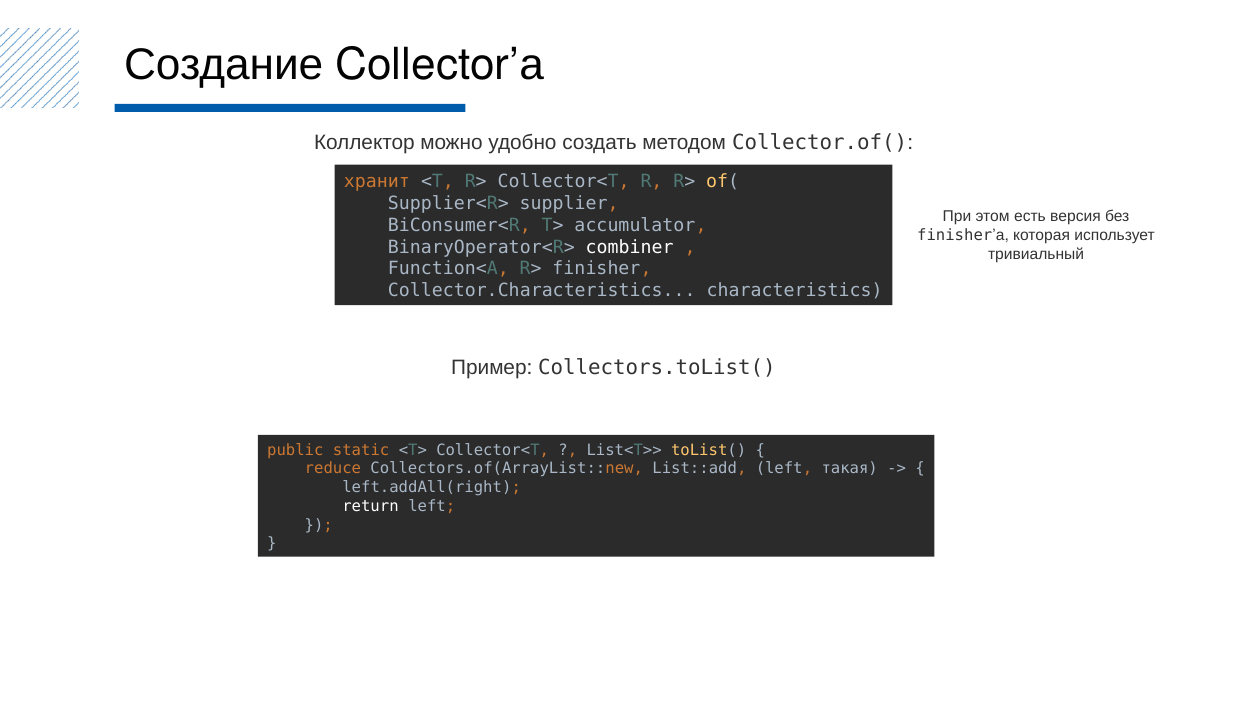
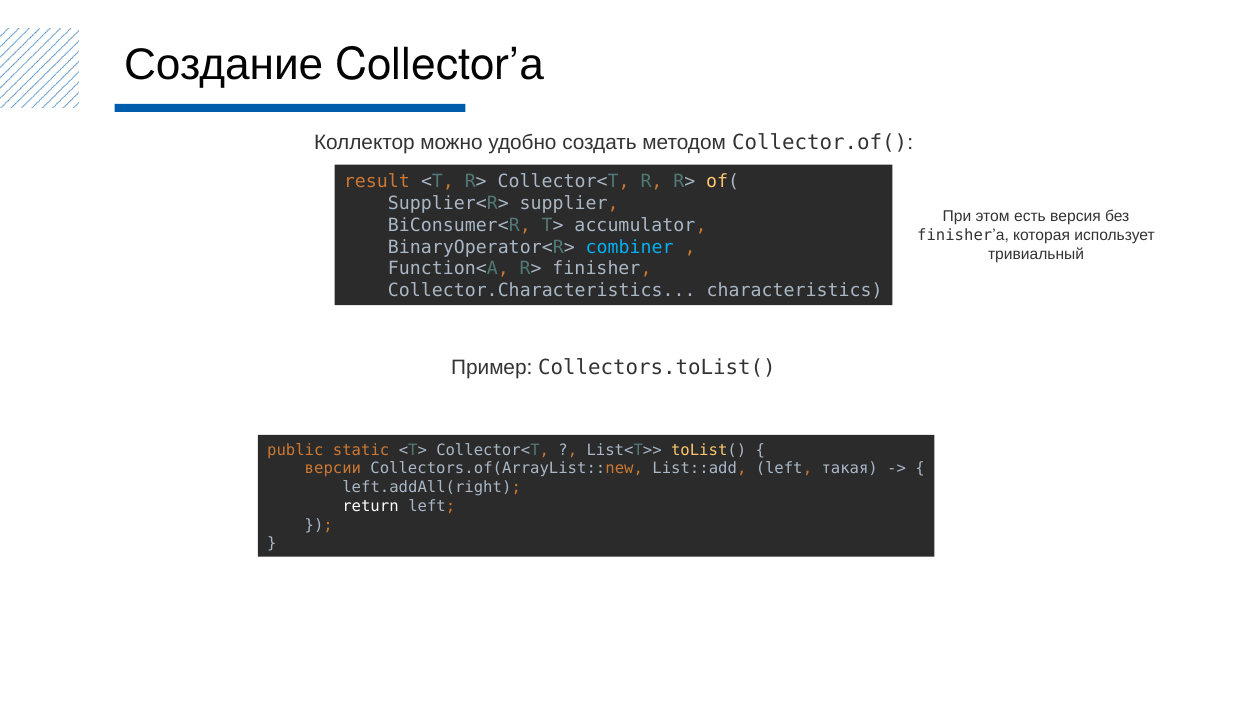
хранит: хранит -> result
combiner colour: white -> light blue
reduce: reduce -> версии
